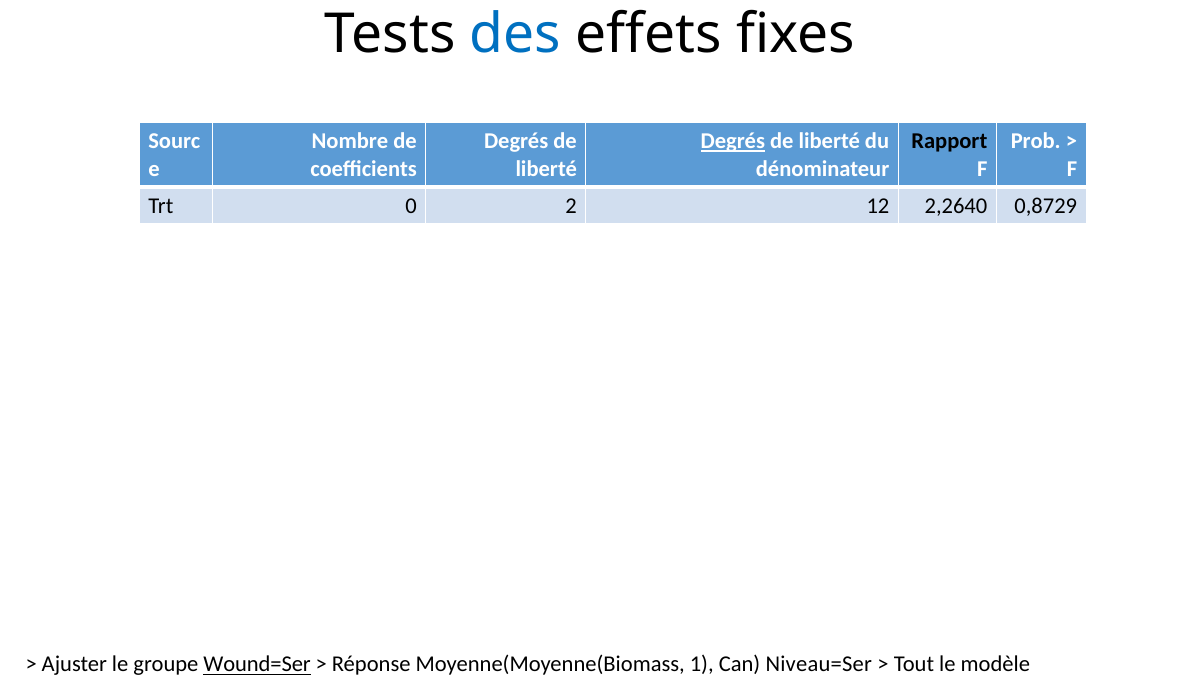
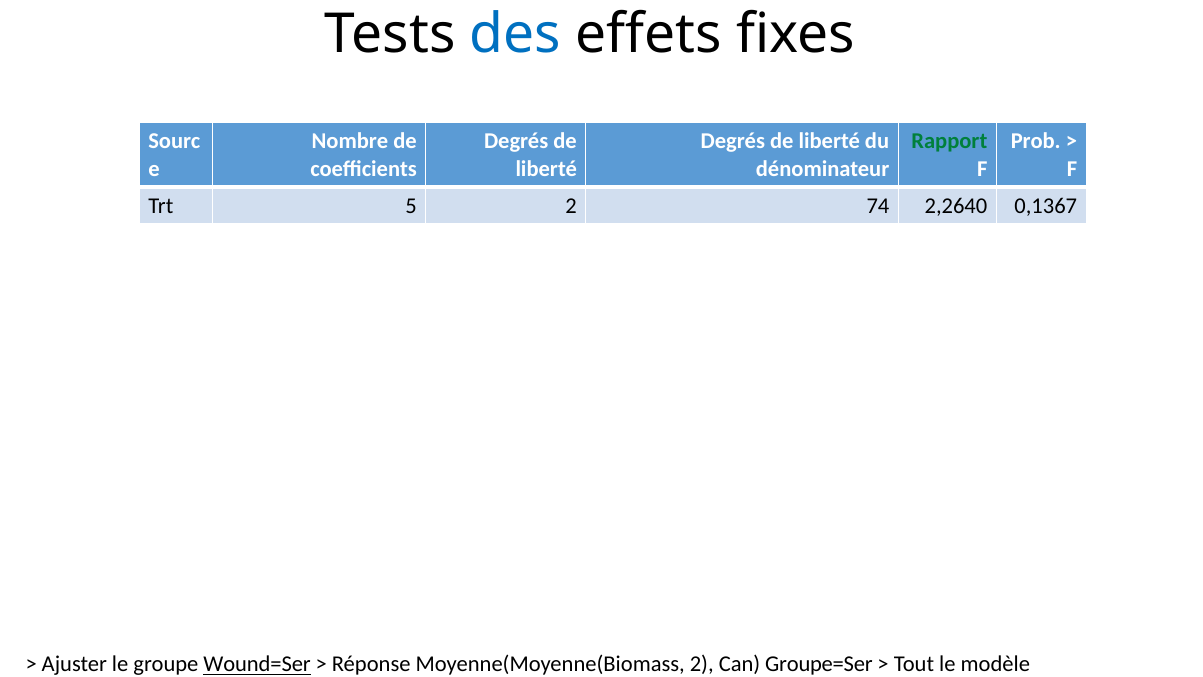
Degrés at (733, 141) underline: present -> none
Rapport colour: black -> green
0: 0 -> 5
12: 12 -> 74
0,8729: 0,8729 -> 0,1367
Moyenne(Moyenne(Biomass 1: 1 -> 2
Niveau=Ser: Niveau=Ser -> Groupe=Ser
